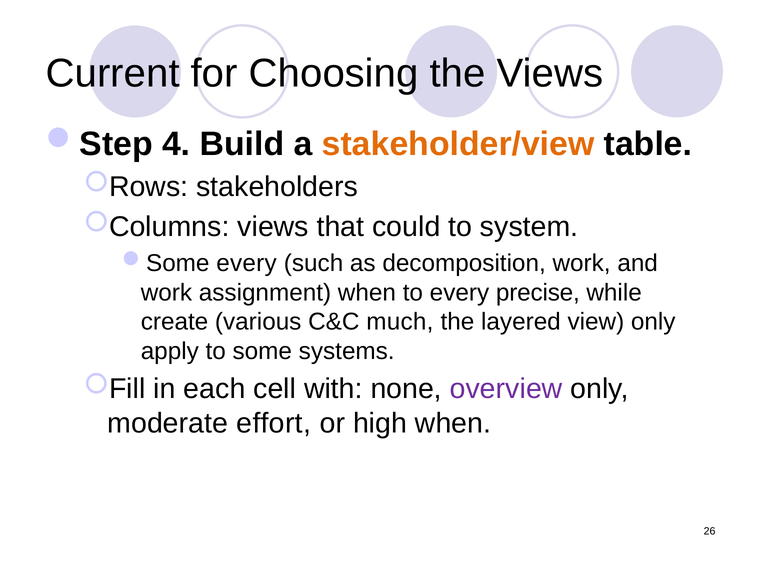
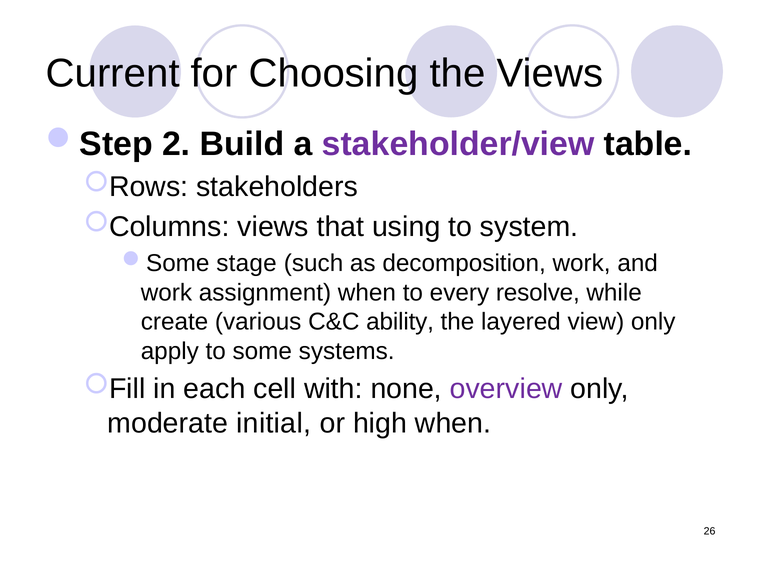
4: 4 -> 2
stakeholder/view colour: orange -> purple
could: could -> using
every at (247, 263): every -> stage
precise: precise -> resolve
much: much -> ability
effort: effort -> initial
